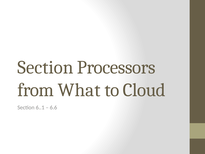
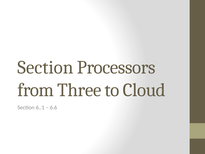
What: What -> Three
